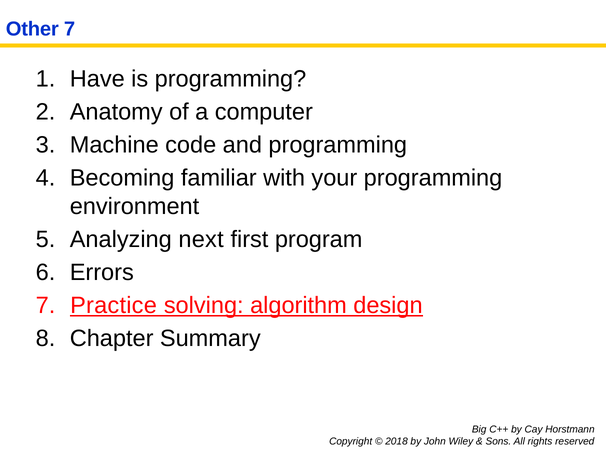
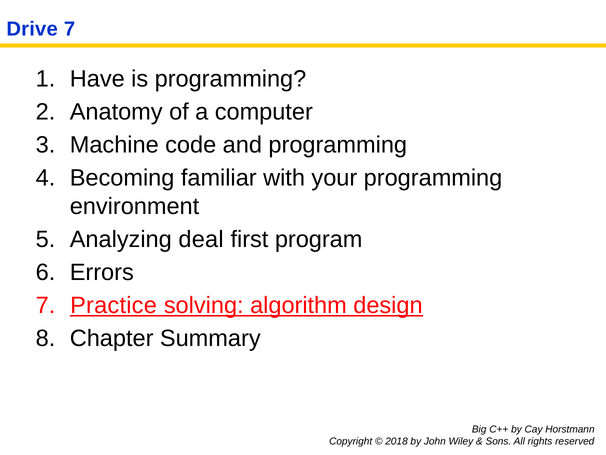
Other: Other -> Drive
next: next -> deal
